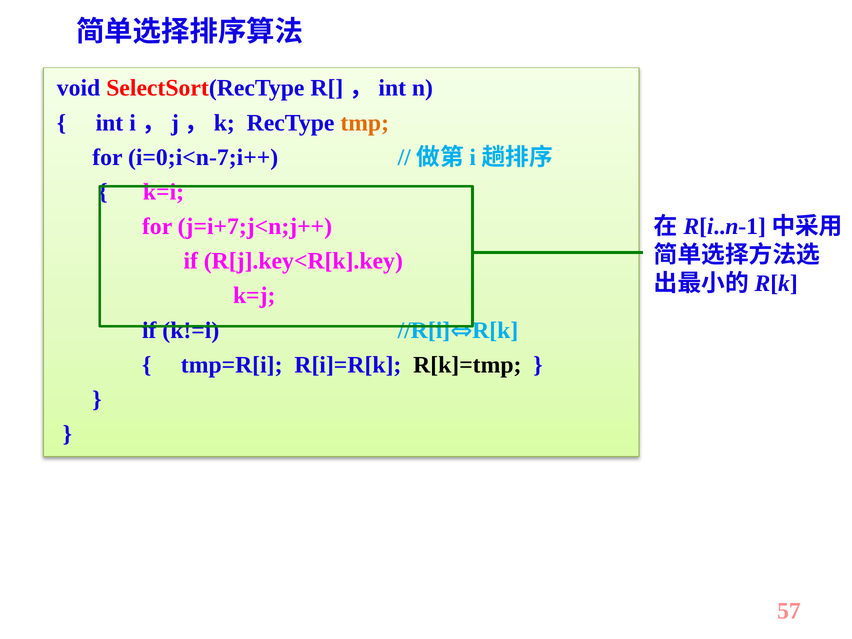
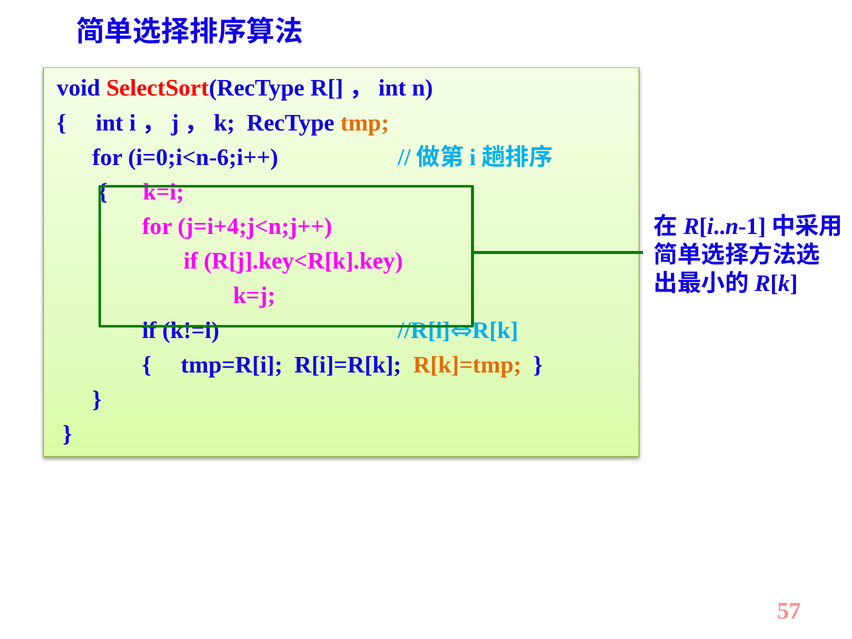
i=0;i<n-7;i++: i=0;i<n-7;i++ -> i=0;i<n-6;i++
j=i+7;j<n;j++: j=i+7;j<n;j++ -> j=i+4;j<n;j++
R[k]=tmp colour: black -> orange
